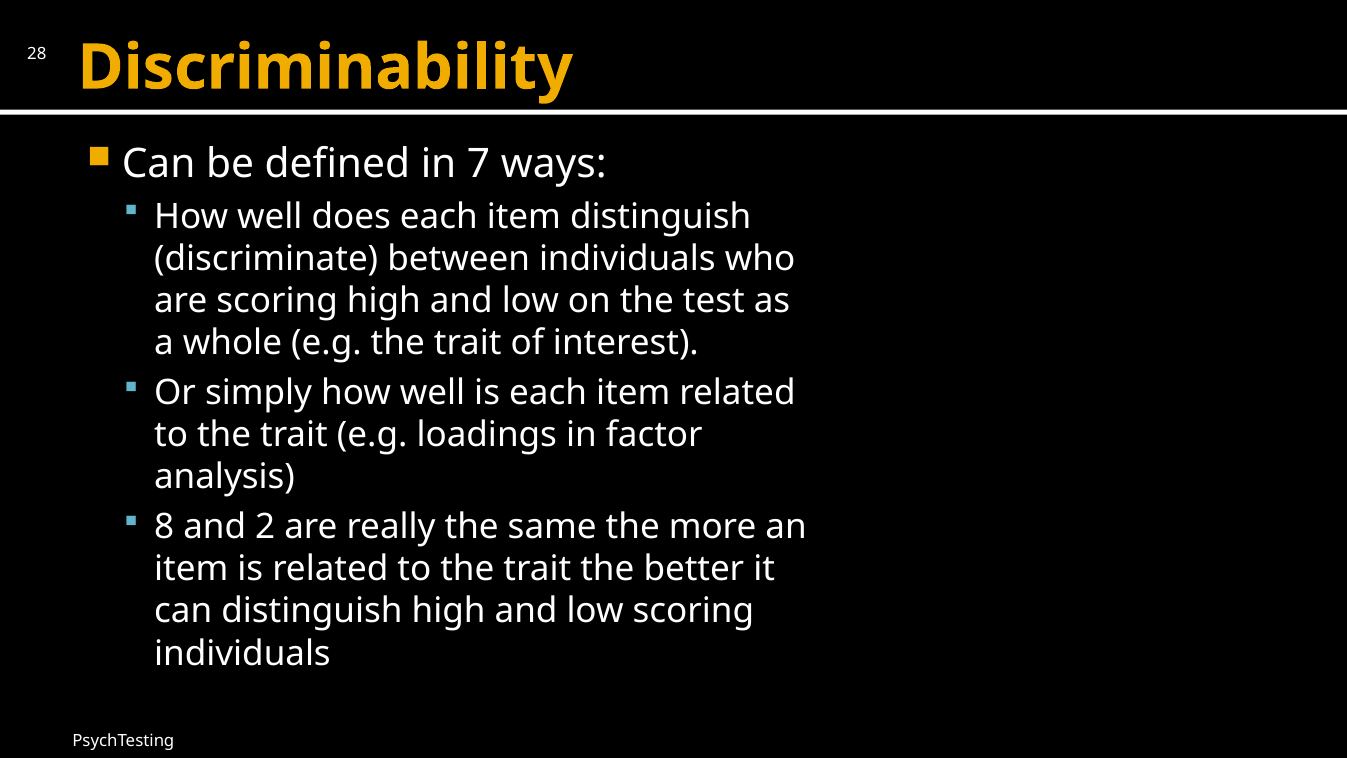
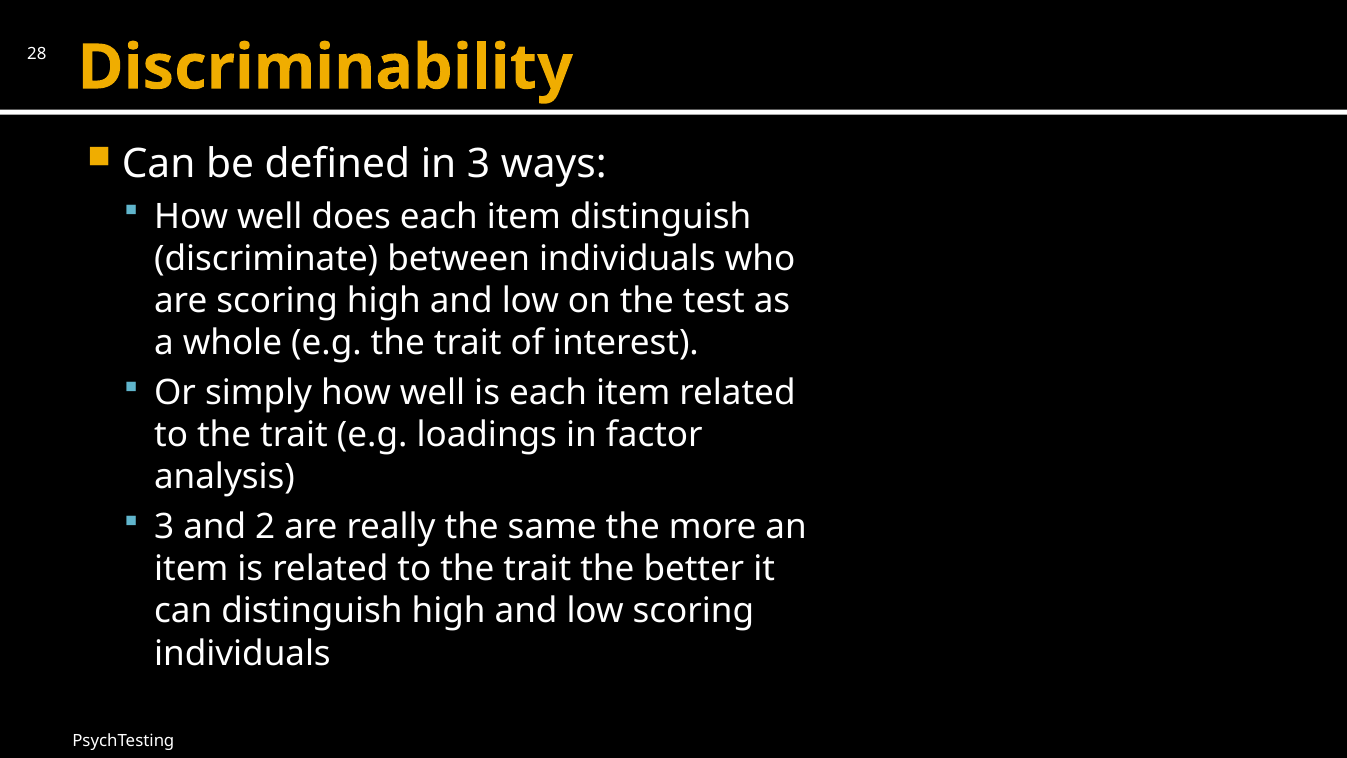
in 7: 7 -> 3
8 at (164, 527): 8 -> 3
